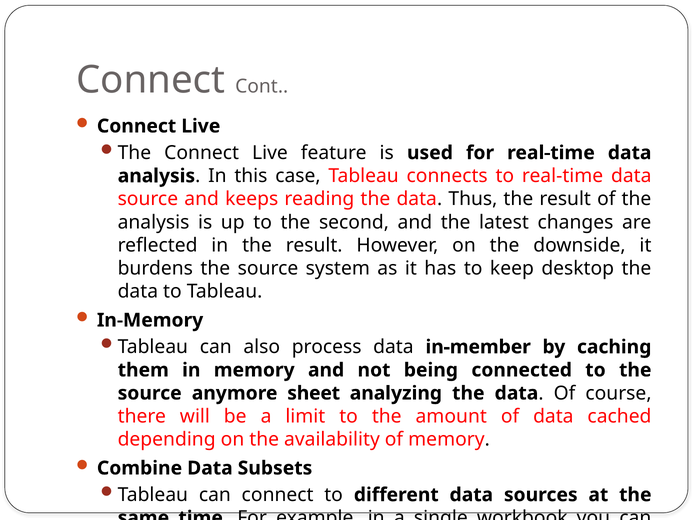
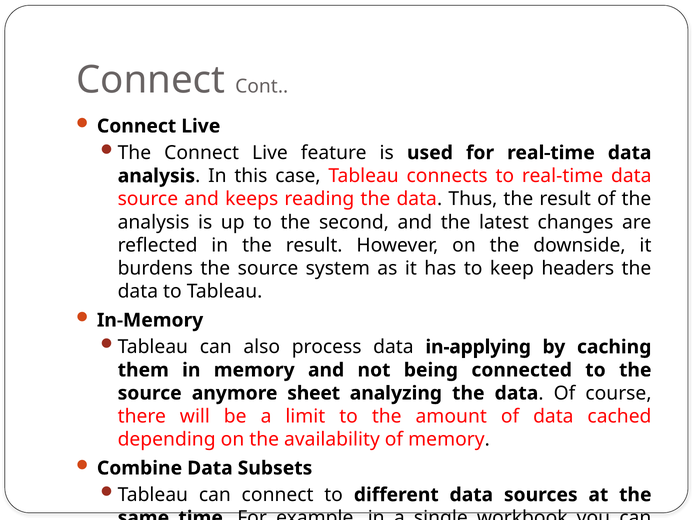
desktop: desktop -> headers
in-member: in-member -> in-applying
